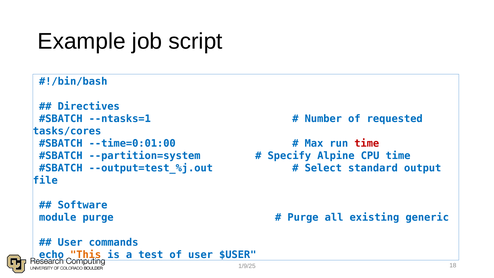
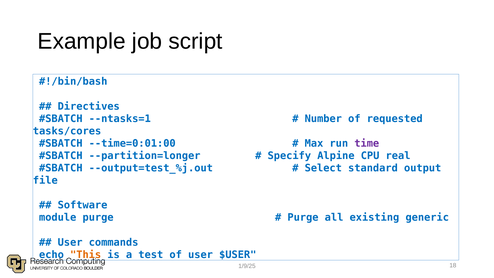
time at (367, 143) colour: red -> purple
--partition=system: --partition=system -> --partition=longer
CPU time: time -> real
